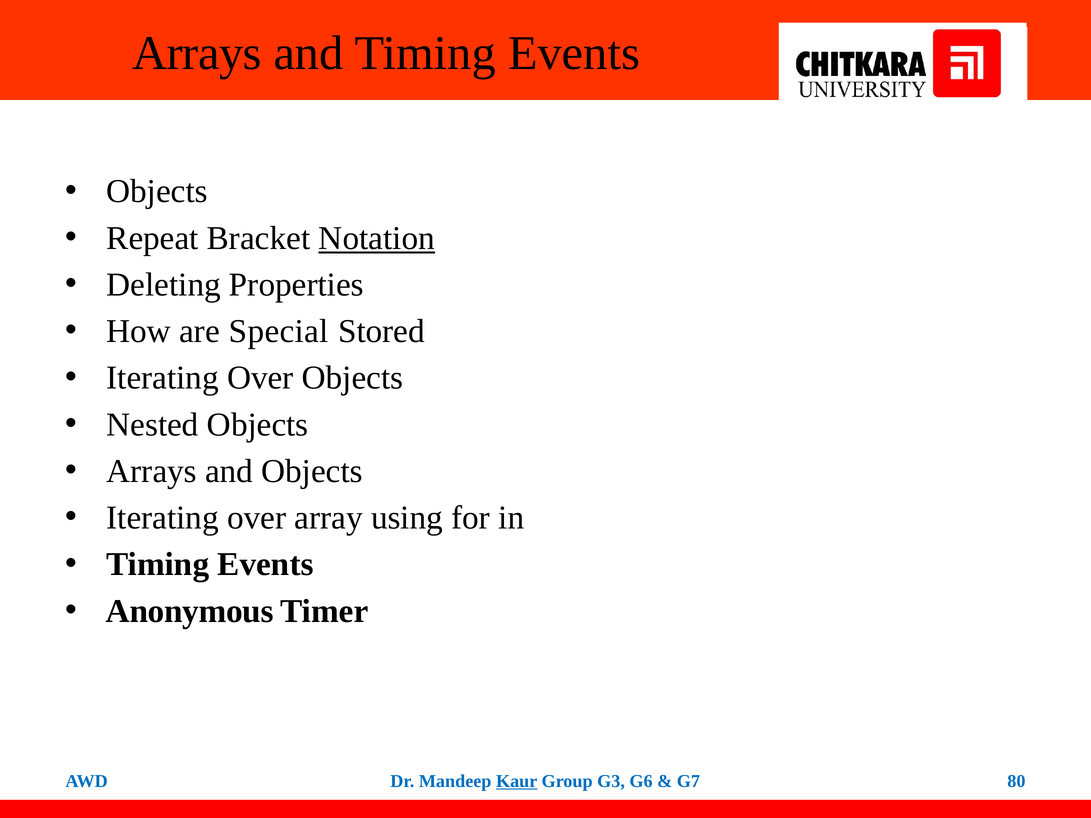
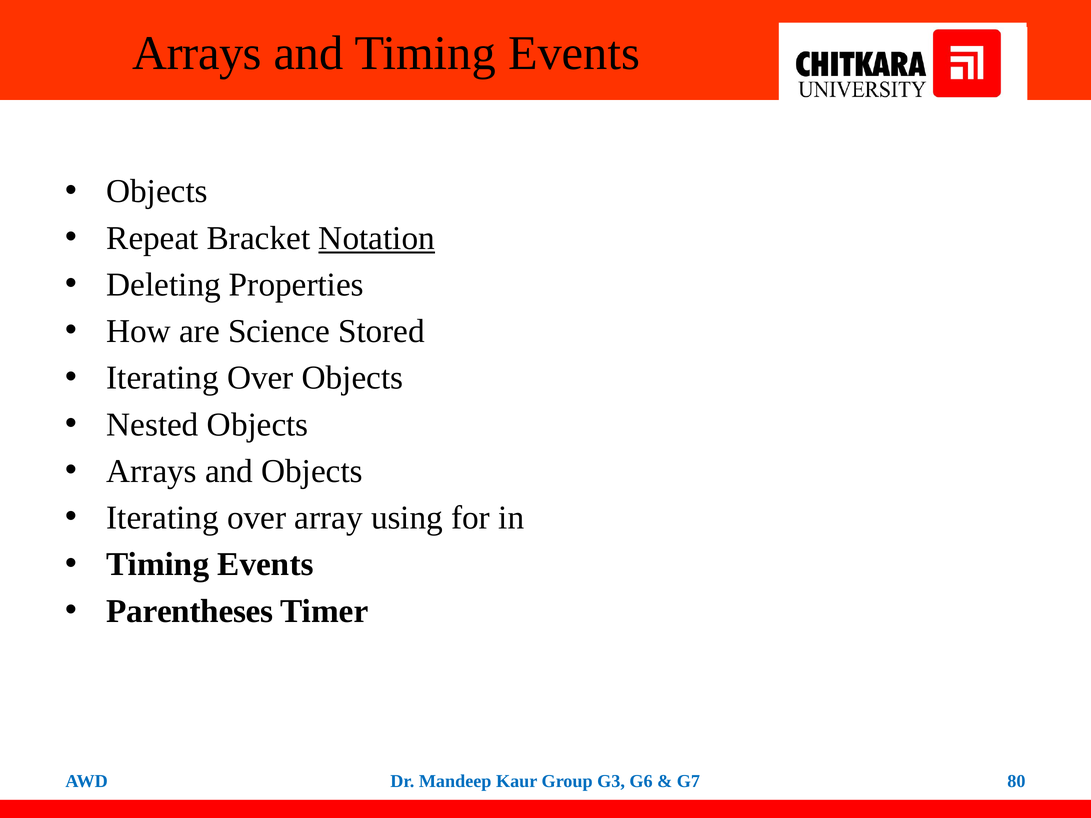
Special: Special -> Science
Anonymous: Anonymous -> Parentheses
Kaur underline: present -> none
